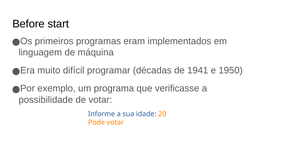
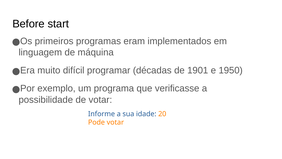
1941: 1941 -> 1901
